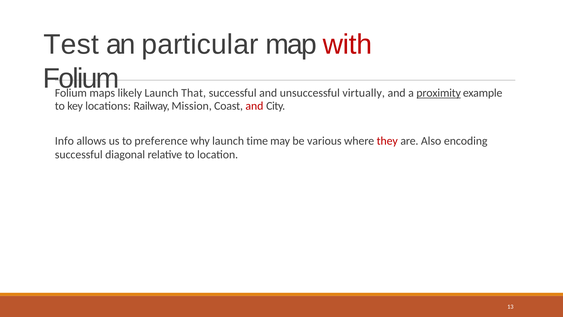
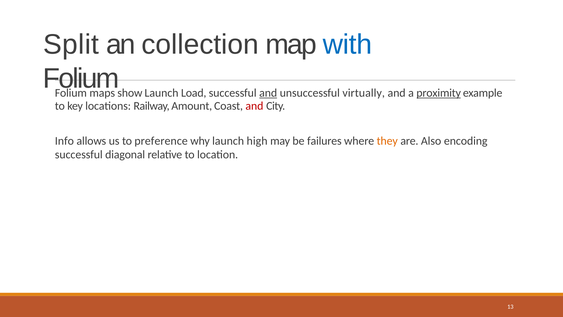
Test: Test -> Split
particular: particular -> collection
with colour: red -> blue
likely: likely -> show
That: That -> Load
and at (268, 93) underline: none -> present
Mission: Mission -> Amount
time: time -> high
various: various -> failures
they colour: red -> orange
